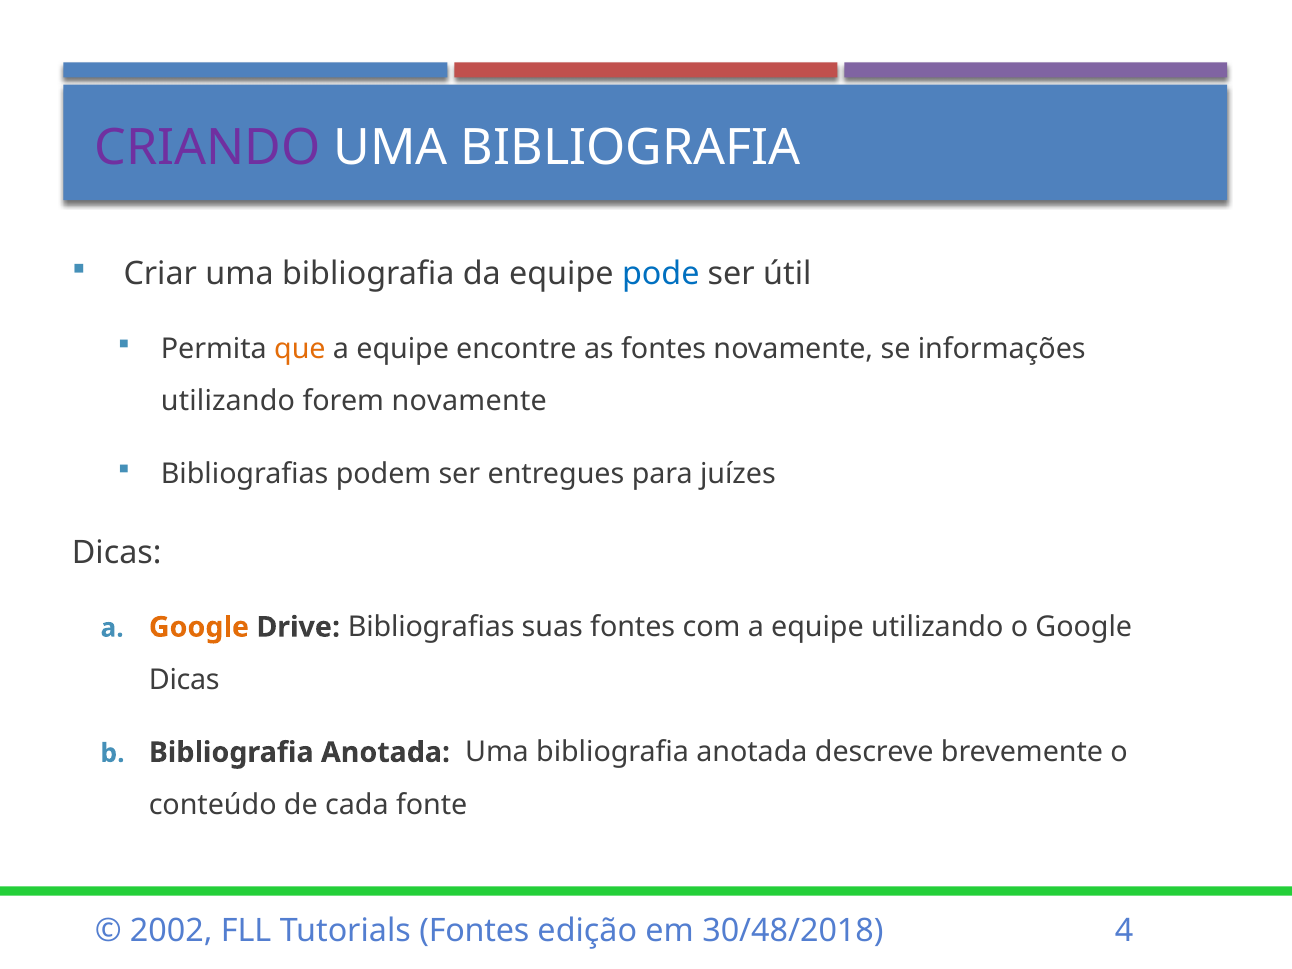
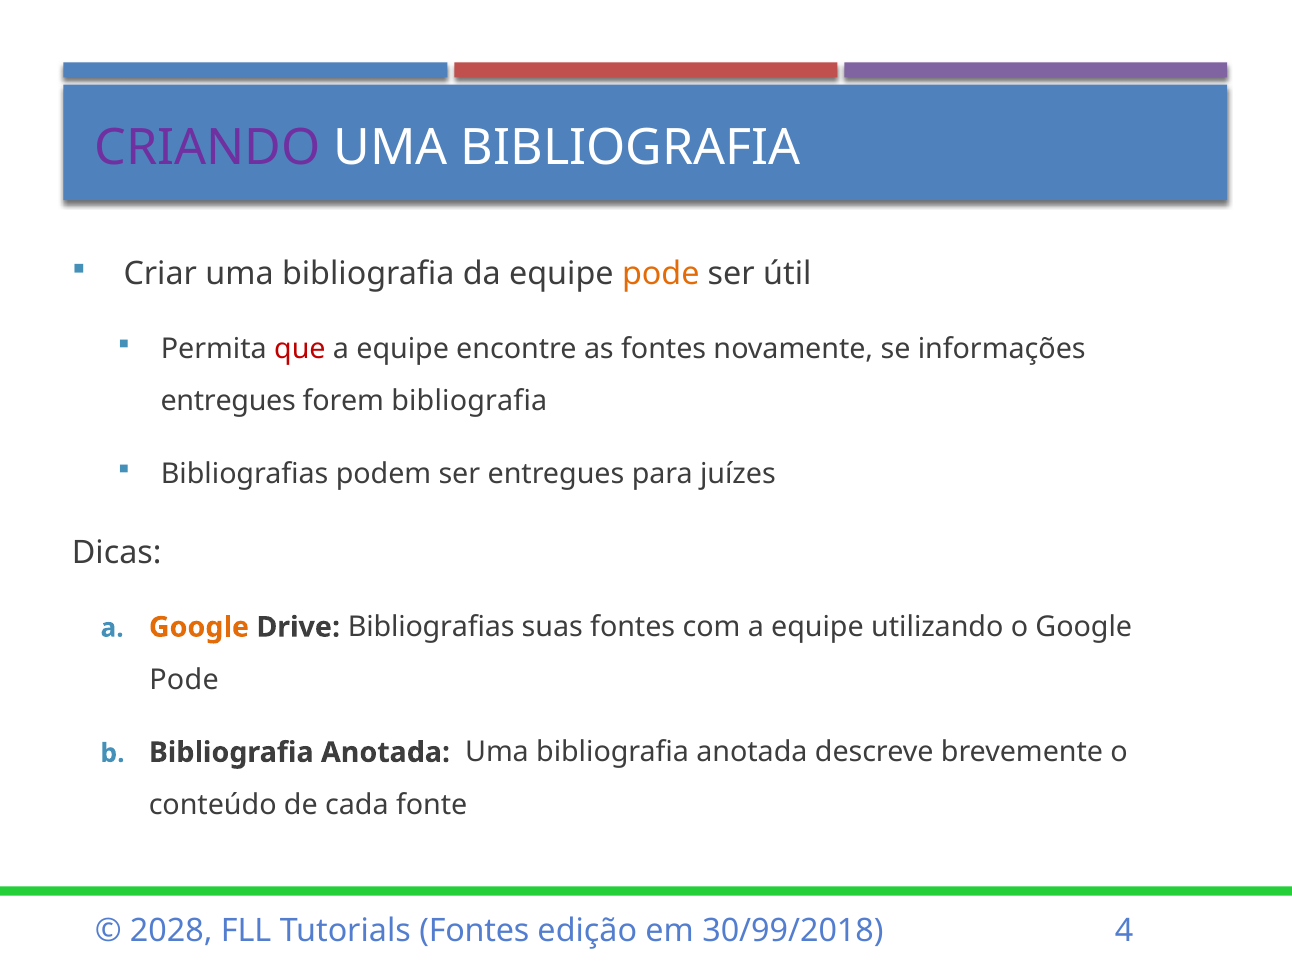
pode at (661, 274) colour: blue -> orange
que colour: orange -> red
utilizando at (228, 401): utilizando -> entregues
forem novamente: novamente -> bibliografia
Dicas at (184, 680): Dicas -> Pode
2002: 2002 -> 2028
30/48/2018: 30/48/2018 -> 30/99/2018
